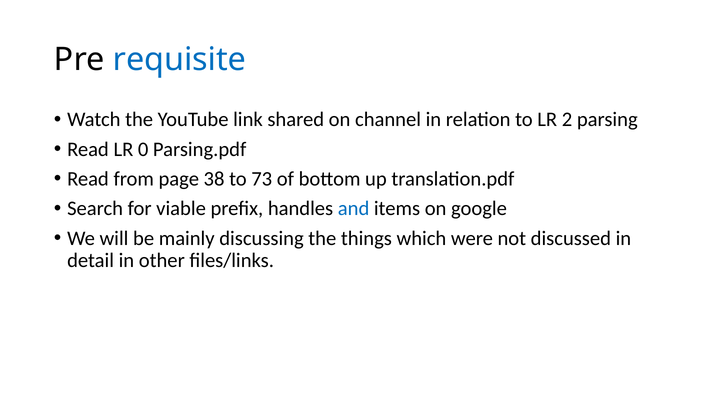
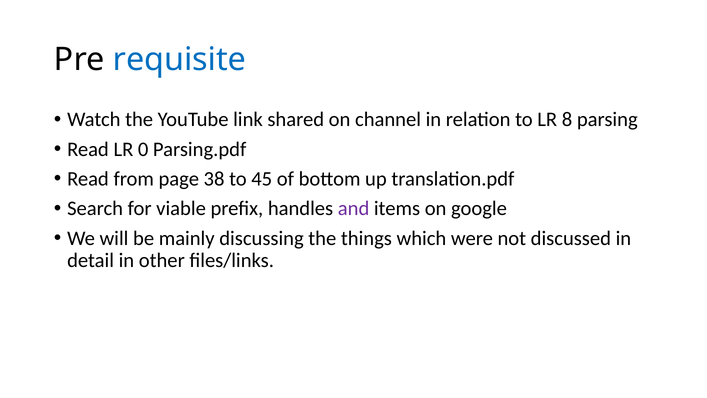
2: 2 -> 8
73: 73 -> 45
and colour: blue -> purple
